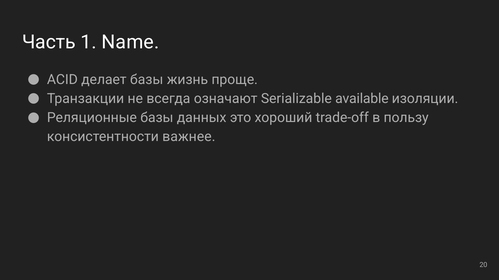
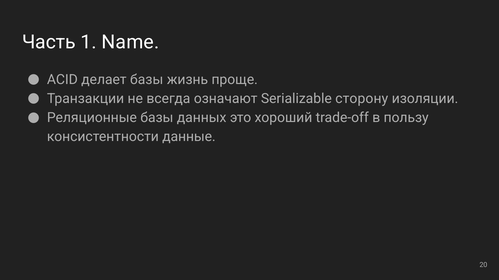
available: available -> сторону
важнее: важнее -> данные
